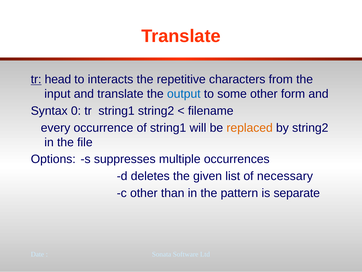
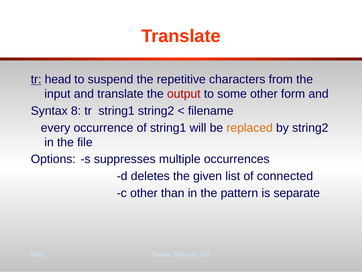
interacts: interacts -> suspend
output colour: blue -> red
0: 0 -> 8
necessary: necessary -> connected
